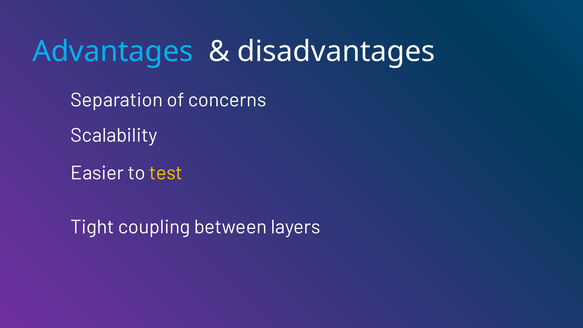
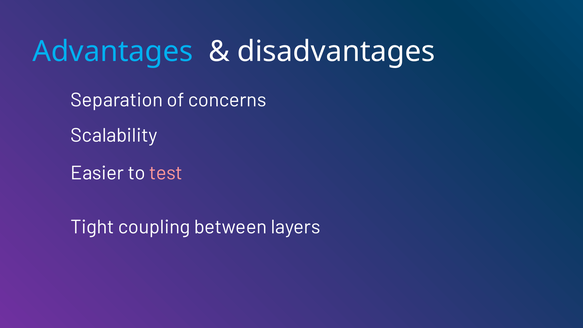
test colour: yellow -> pink
